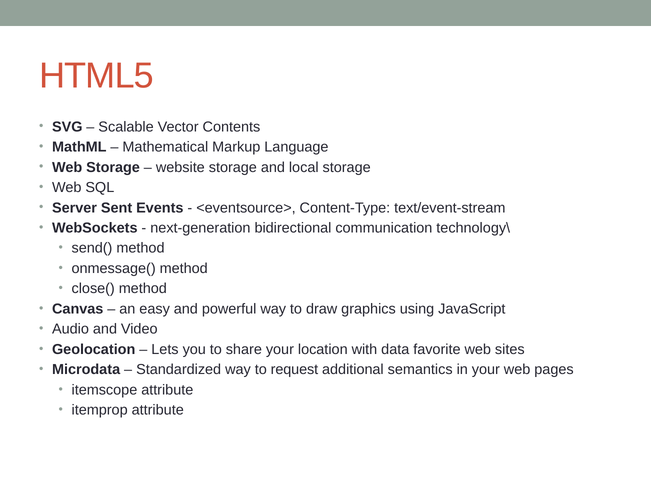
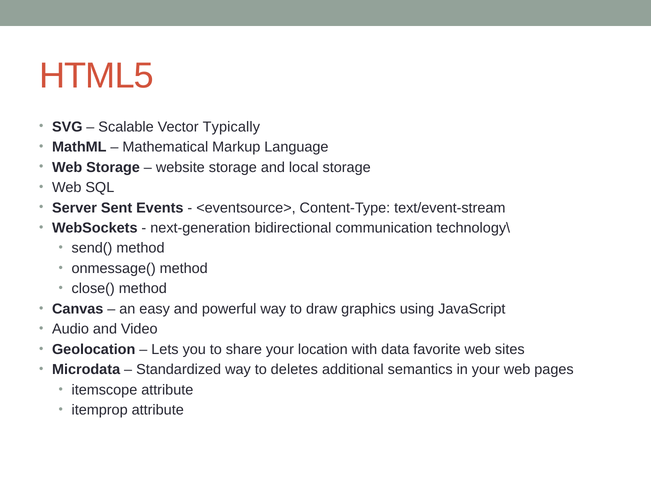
Contents: Contents -> Typically
request: request -> deletes
